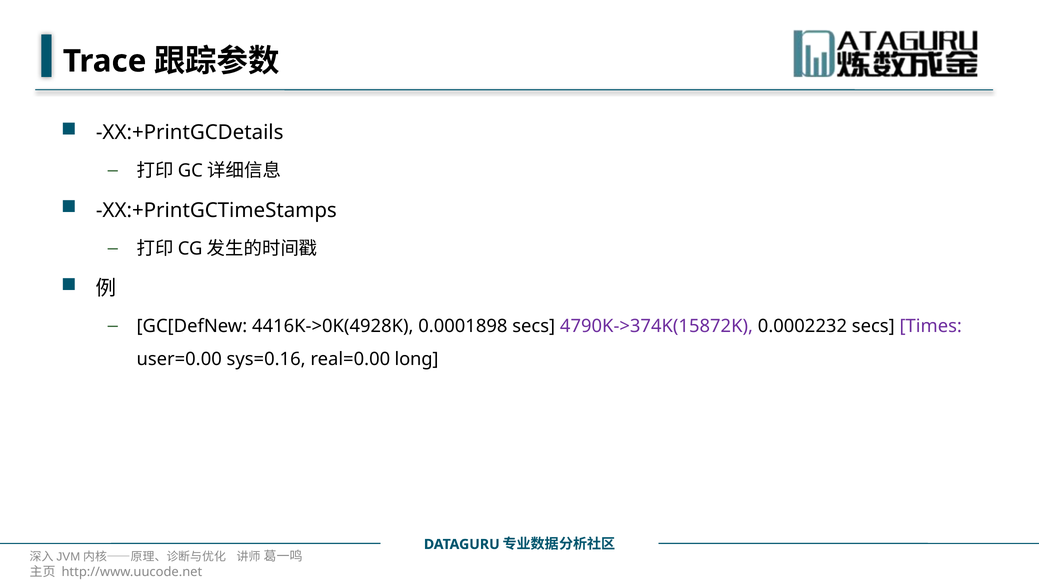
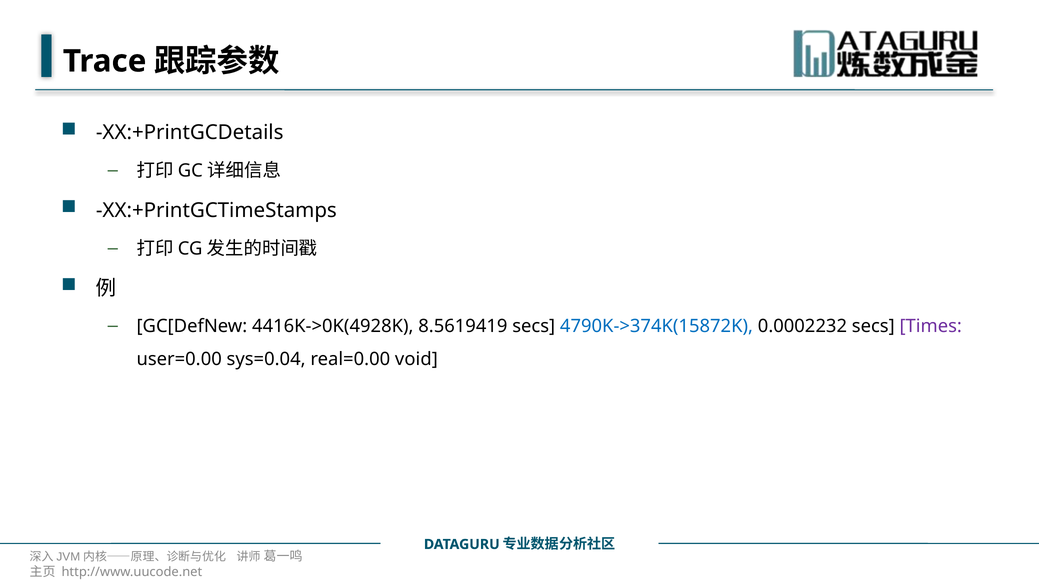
0.0001898: 0.0001898 -> 8.5619419
4790K->374K(15872K colour: purple -> blue
sys=0.16: sys=0.16 -> sys=0.04
long: long -> void
